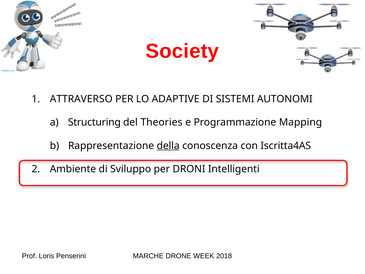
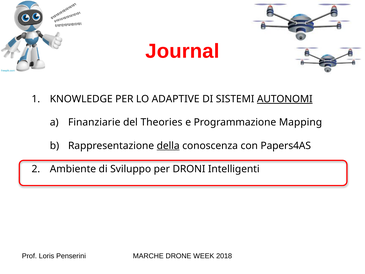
Society: Society -> Journal
ATTRAVERSO: ATTRAVERSO -> KNOWLEDGE
AUTONOMI underline: none -> present
Structuring: Structuring -> Finanziarie
Iscritta4AS: Iscritta4AS -> Papers4AS
